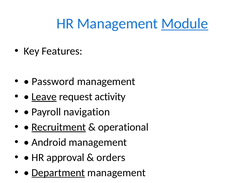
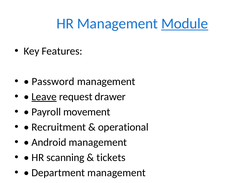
activity: activity -> drawer
navigation: navigation -> movement
Recruitment underline: present -> none
approval: approval -> scanning
orders: orders -> tickets
Department underline: present -> none
